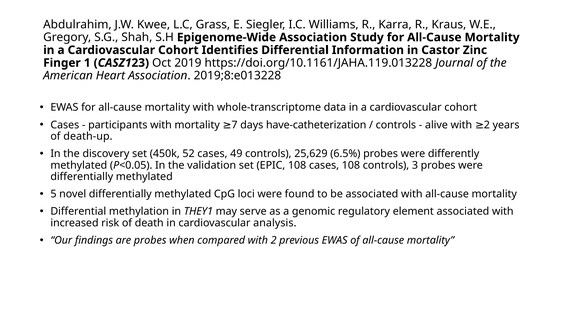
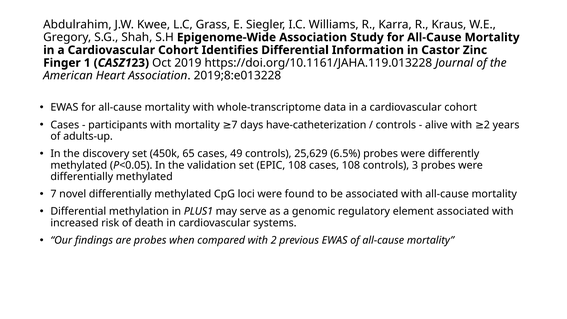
death‐up: death‐up -> adults‐up
52: 52 -> 65
5 at (53, 194): 5 -> 7
THEY1: THEY1 -> PLUS1
analysis: analysis -> systems
